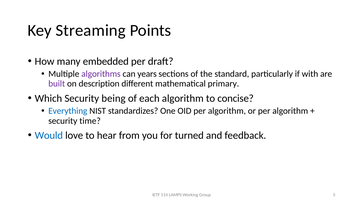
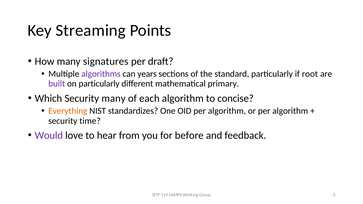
embedded: embedded -> signatures
with: with -> root
on description: description -> particularly
Security being: being -> many
Everything colour: blue -> orange
Would colour: blue -> purple
turned: turned -> before
